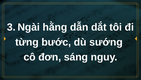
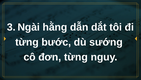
đơn sáng: sáng -> từng
